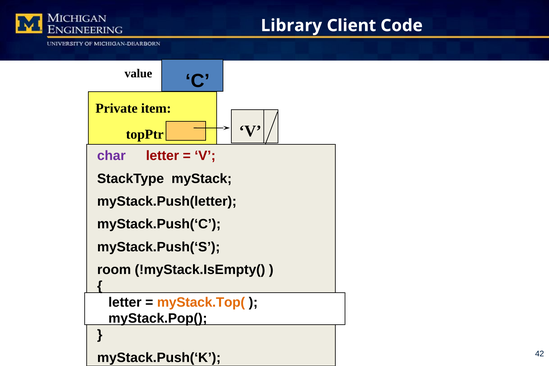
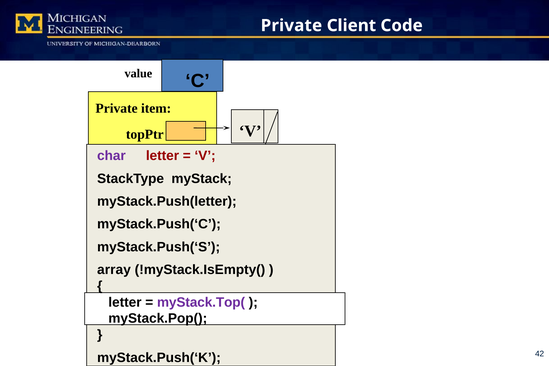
Library at (291, 26): Library -> Private
room: room -> array
myStack.Top( colour: orange -> purple
